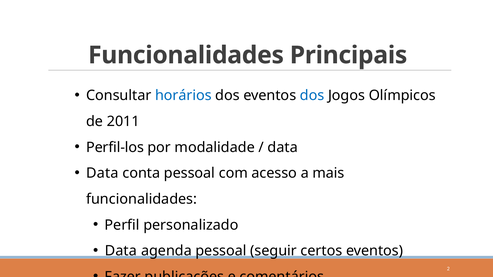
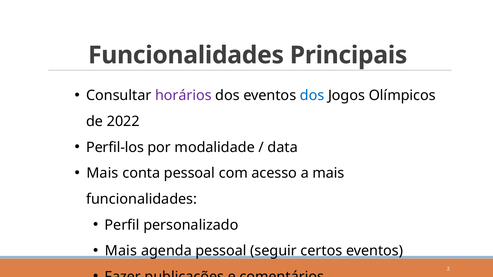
horários colour: blue -> purple
2011: 2011 -> 2022
Data at (102, 173): Data -> Mais
Data at (121, 251): Data -> Mais
